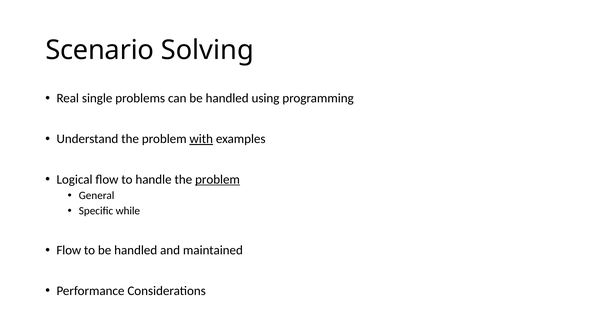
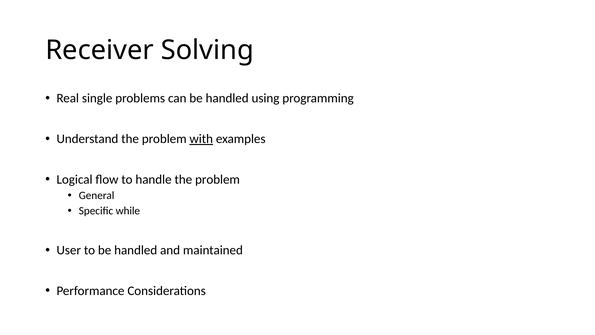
Scenario: Scenario -> Receiver
problem at (217, 179) underline: present -> none
Flow at (69, 250): Flow -> User
